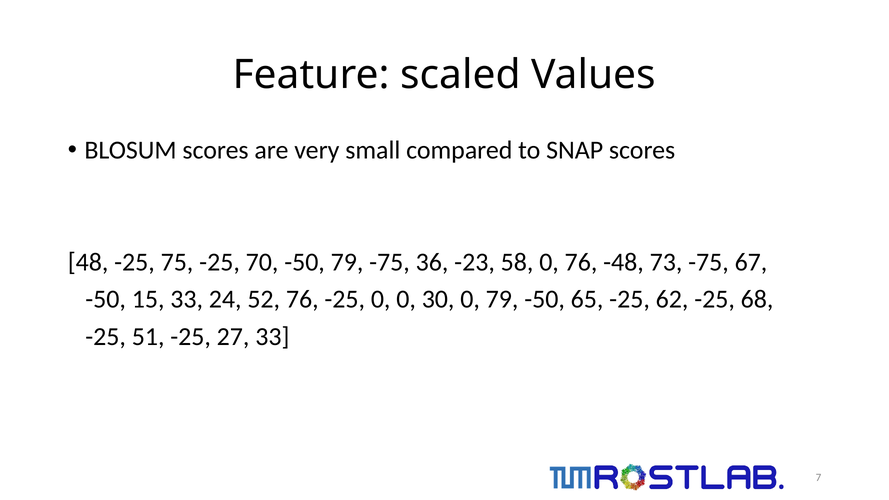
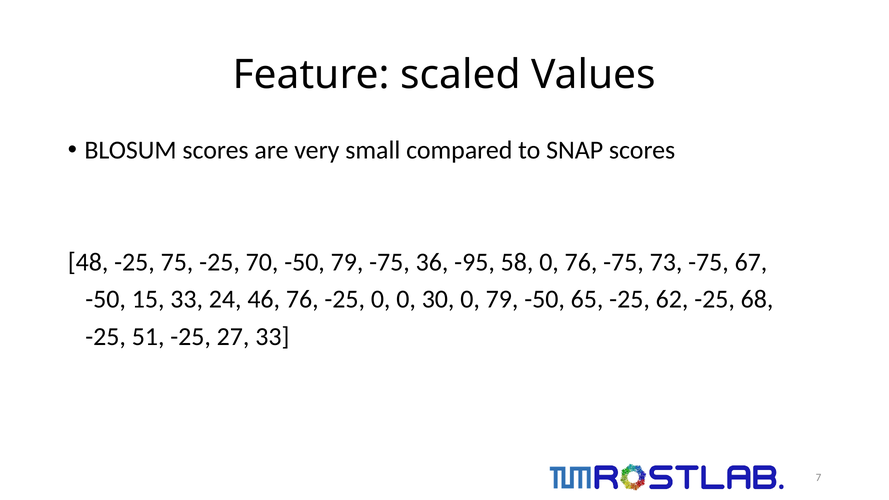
-23: -23 -> -95
76 -48: -48 -> -75
52: 52 -> 46
